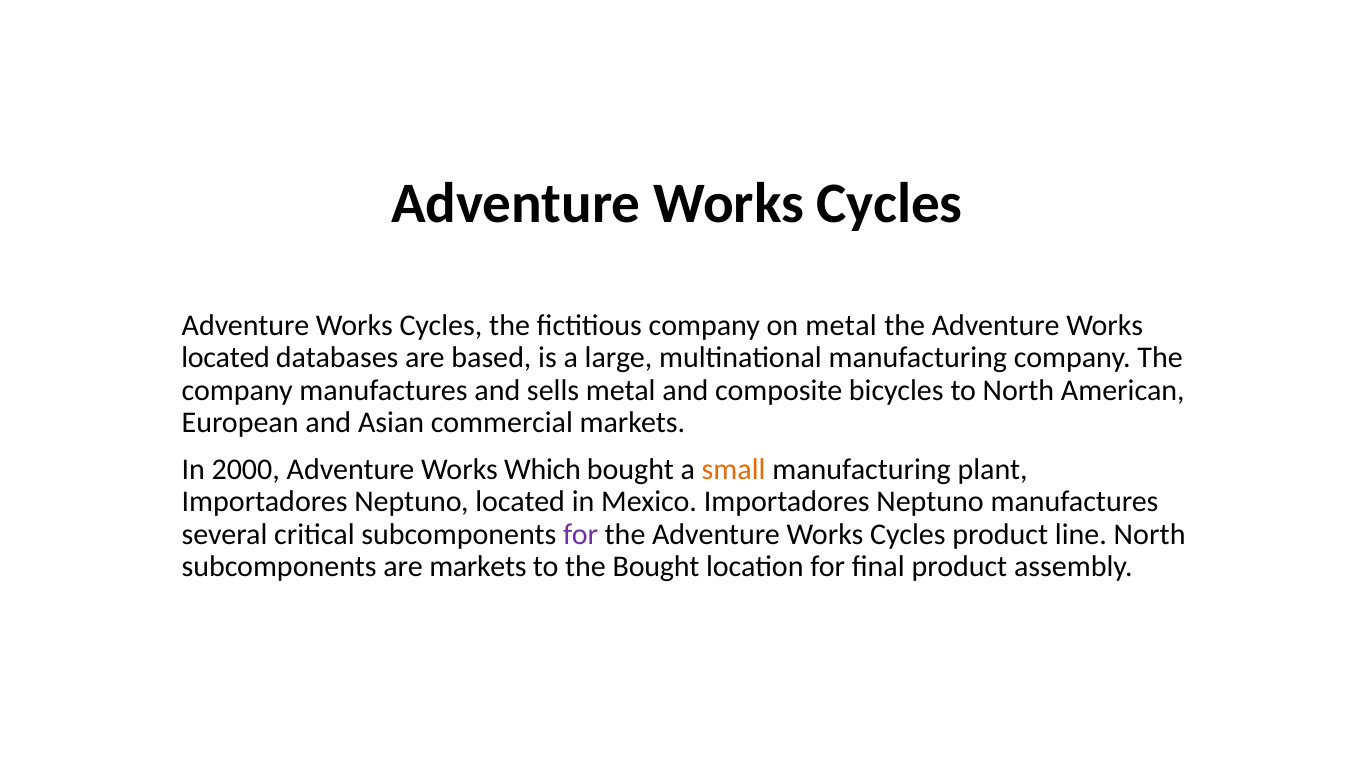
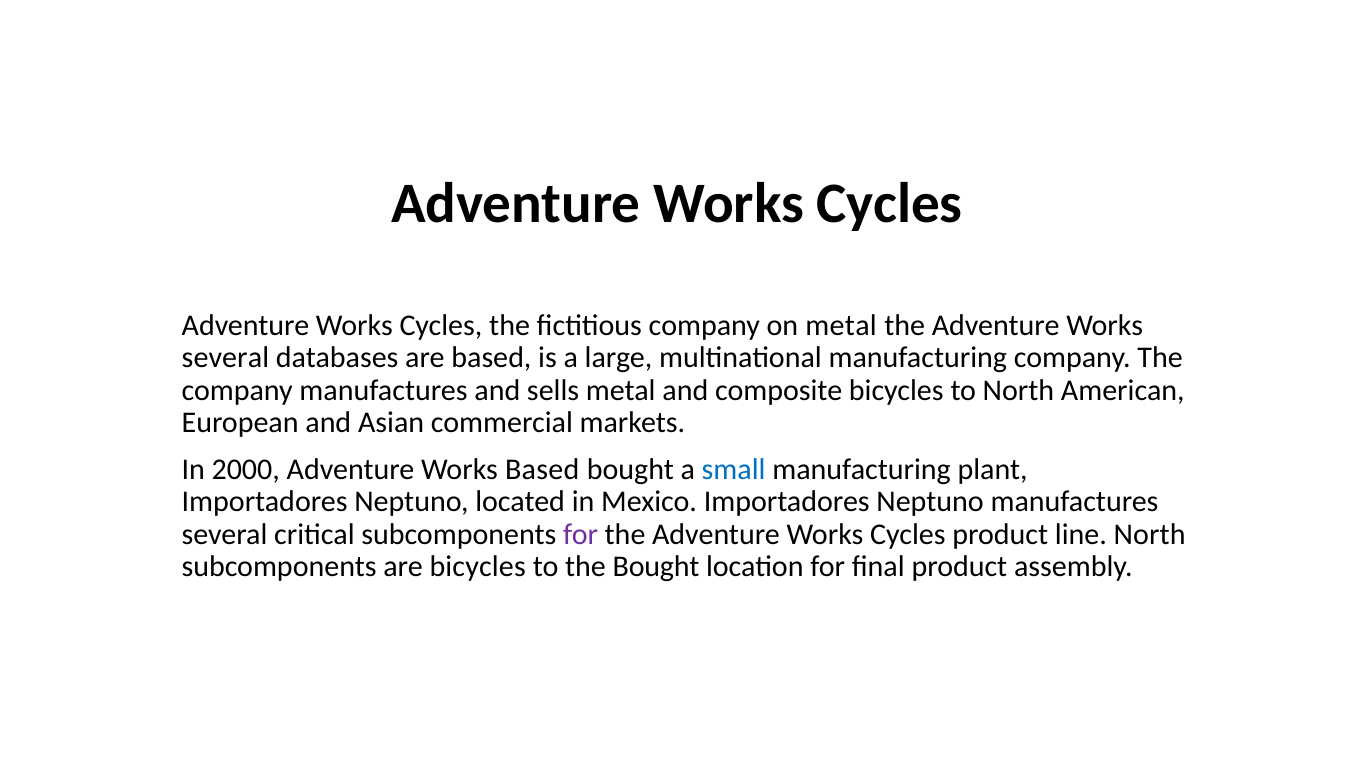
located at (226, 358): located -> several
Works Which: Which -> Based
small colour: orange -> blue
are markets: markets -> bicycles
